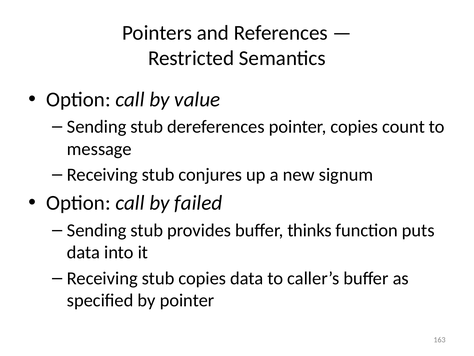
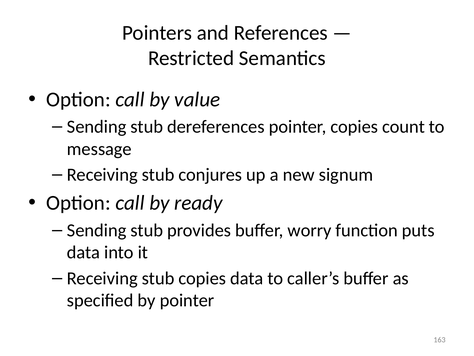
failed: failed -> ready
thinks: thinks -> worry
